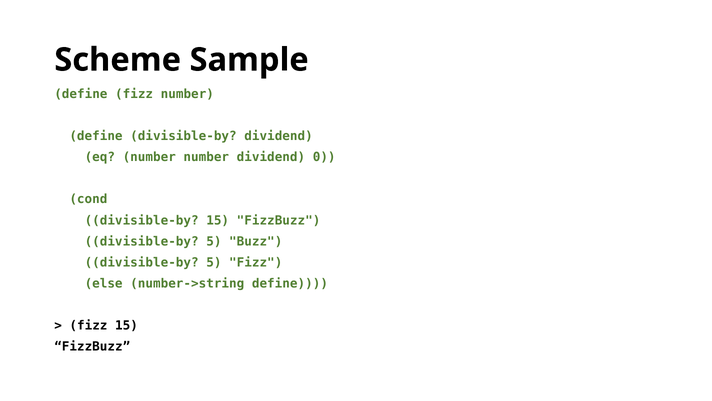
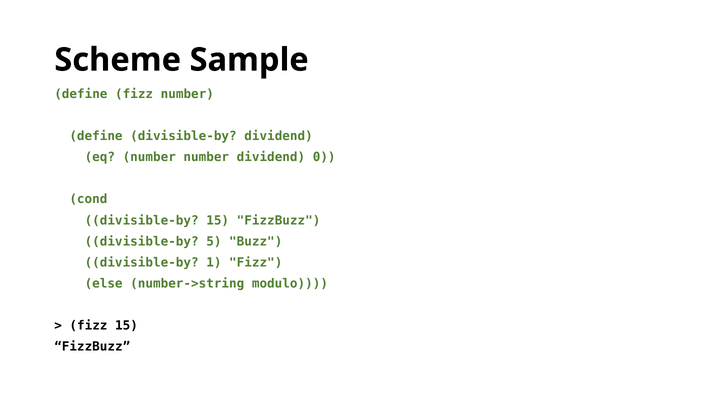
5 at (214, 262): 5 -> 1
number->string define: define -> modulo
